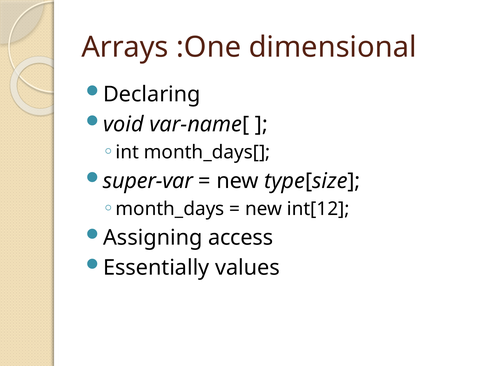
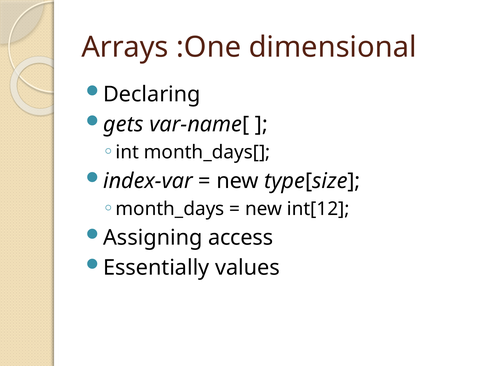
void: void -> gets
super-var: super-var -> index-var
